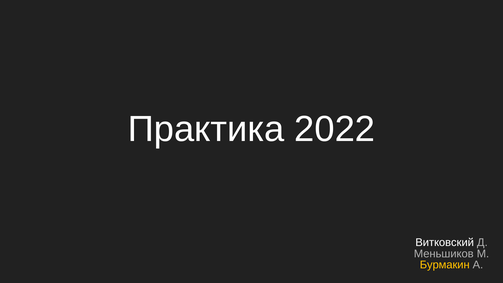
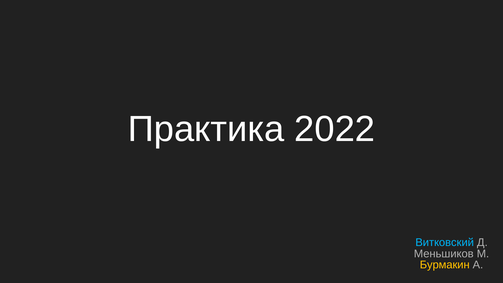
Витковский colour: white -> light blue
